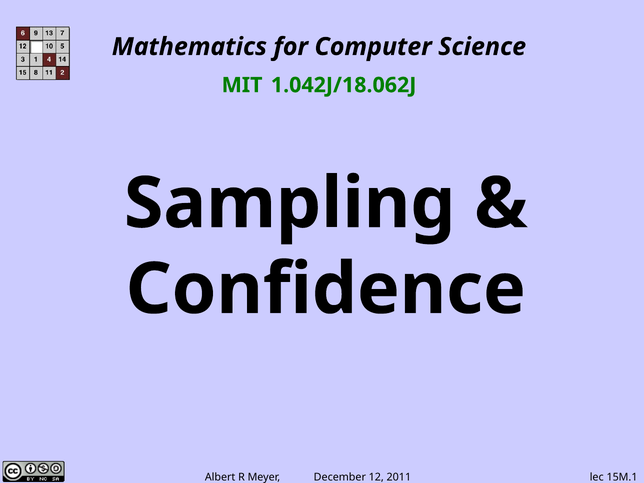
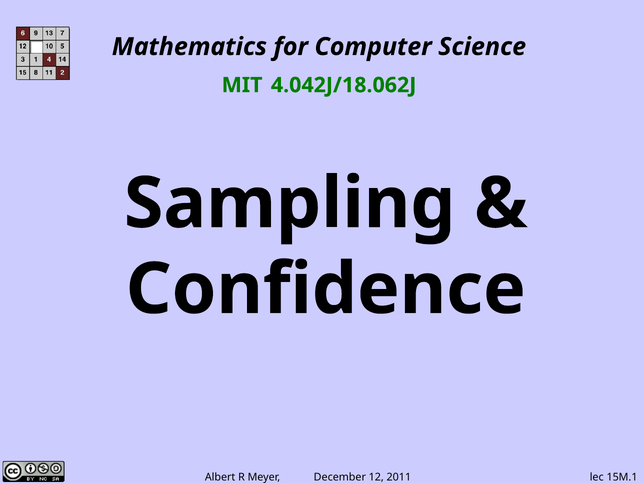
1.042J/18.062J: 1.042J/18.062J -> 4.042J/18.062J
